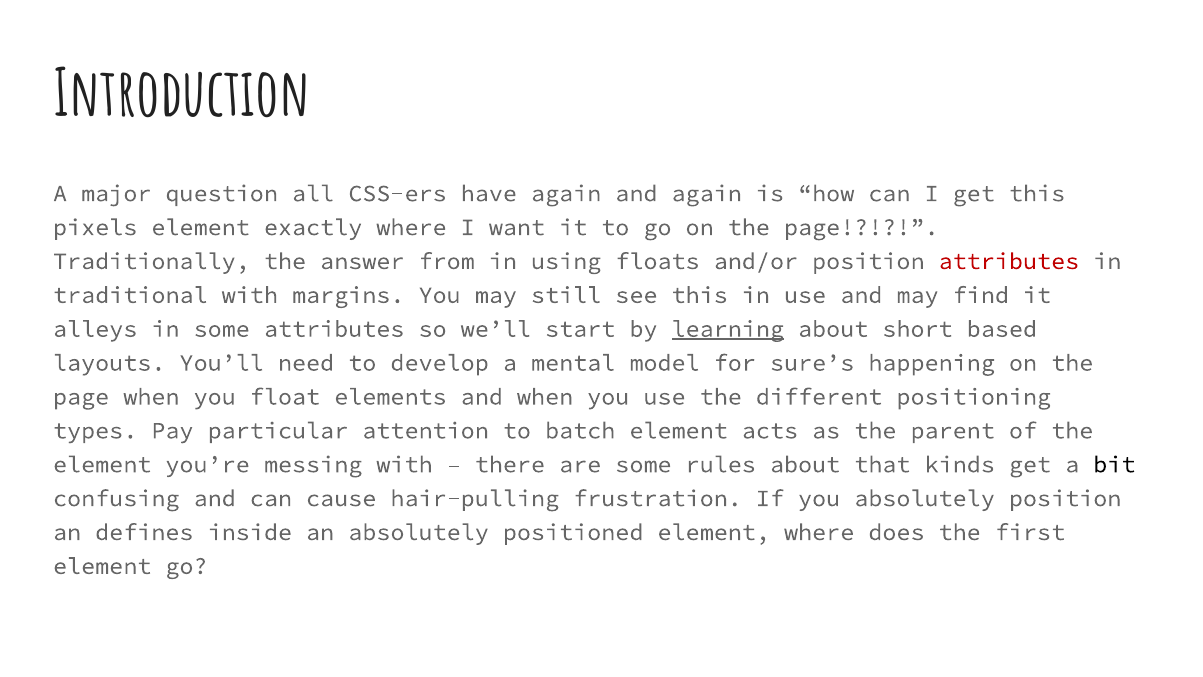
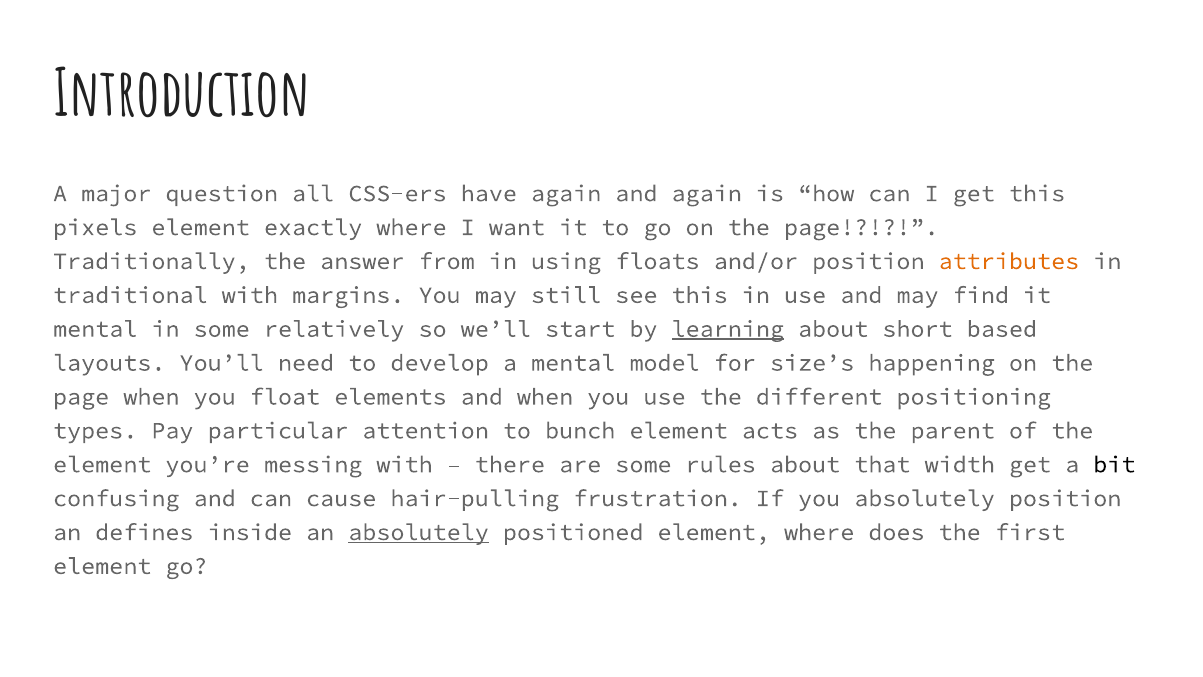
attributes at (1009, 261) colour: red -> orange
alleys at (95, 329): alleys -> mental
some attributes: attributes -> relatively
sure’s: sure’s -> size’s
batch: batch -> bunch
kinds: kinds -> width
absolutely at (419, 532) underline: none -> present
